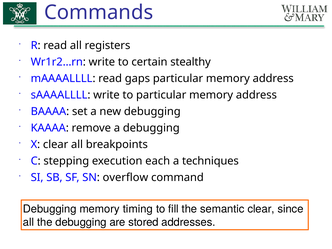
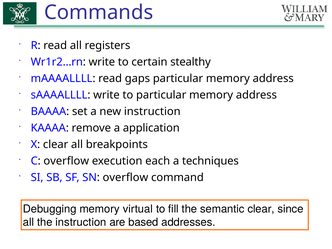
new debugging: debugging -> instruction
a debugging: debugging -> application
C stepping: stepping -> overflow
timing: timing -> virtual
the debugging: debugging -> instruction
stored: stored -> based
